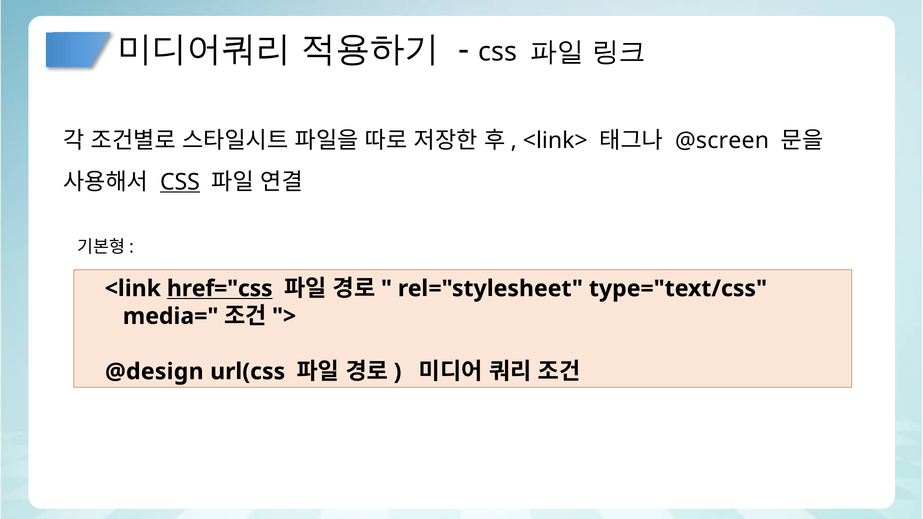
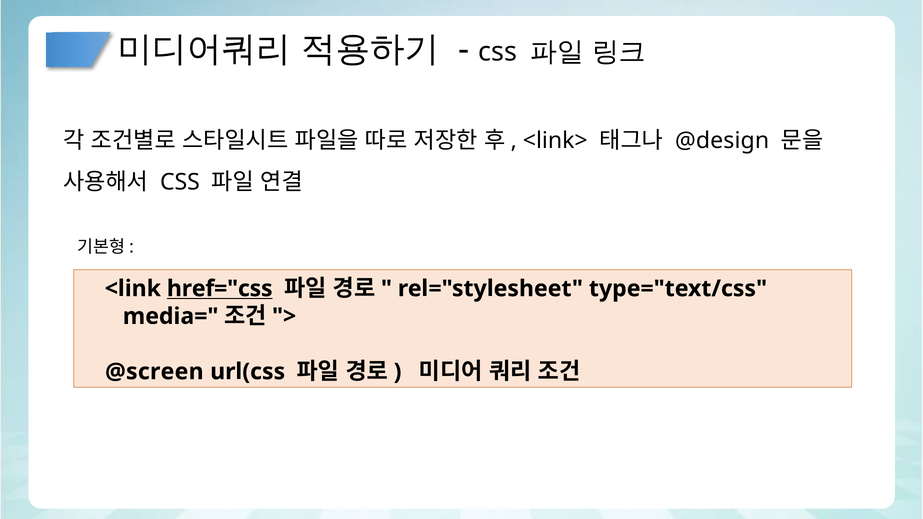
@screen: @screen -> @design
CSS at (180, 182) underline: present -> none
@design: @design -> @screen
